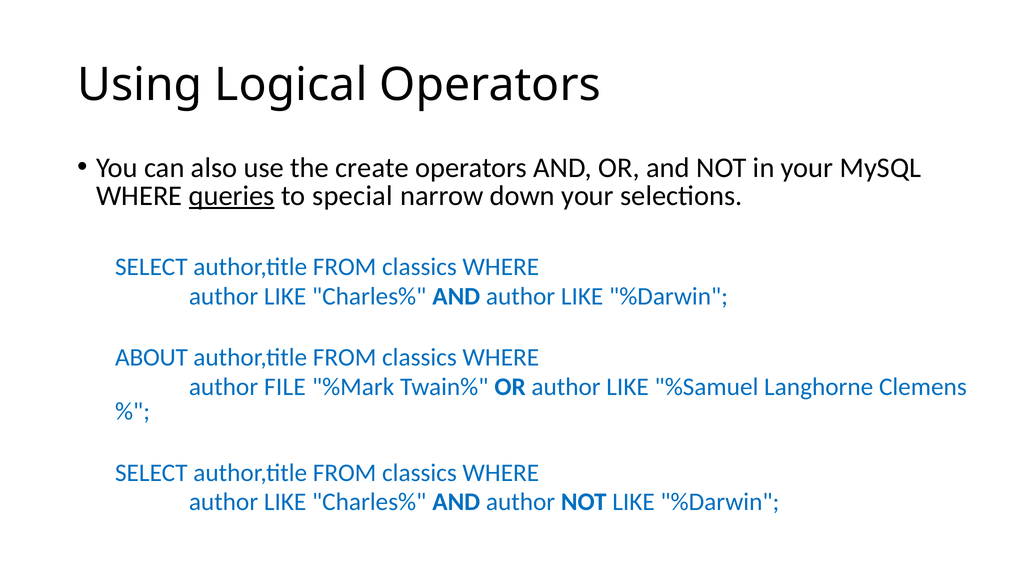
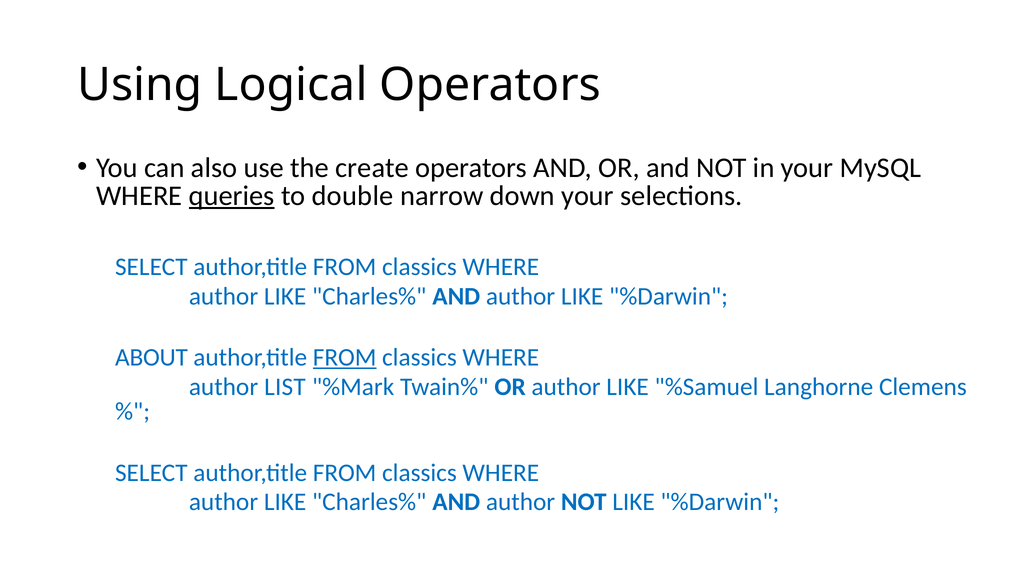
special: special -> double
FROM at (345, 358) underline: none -> present
FILE: FILE -> LIST
